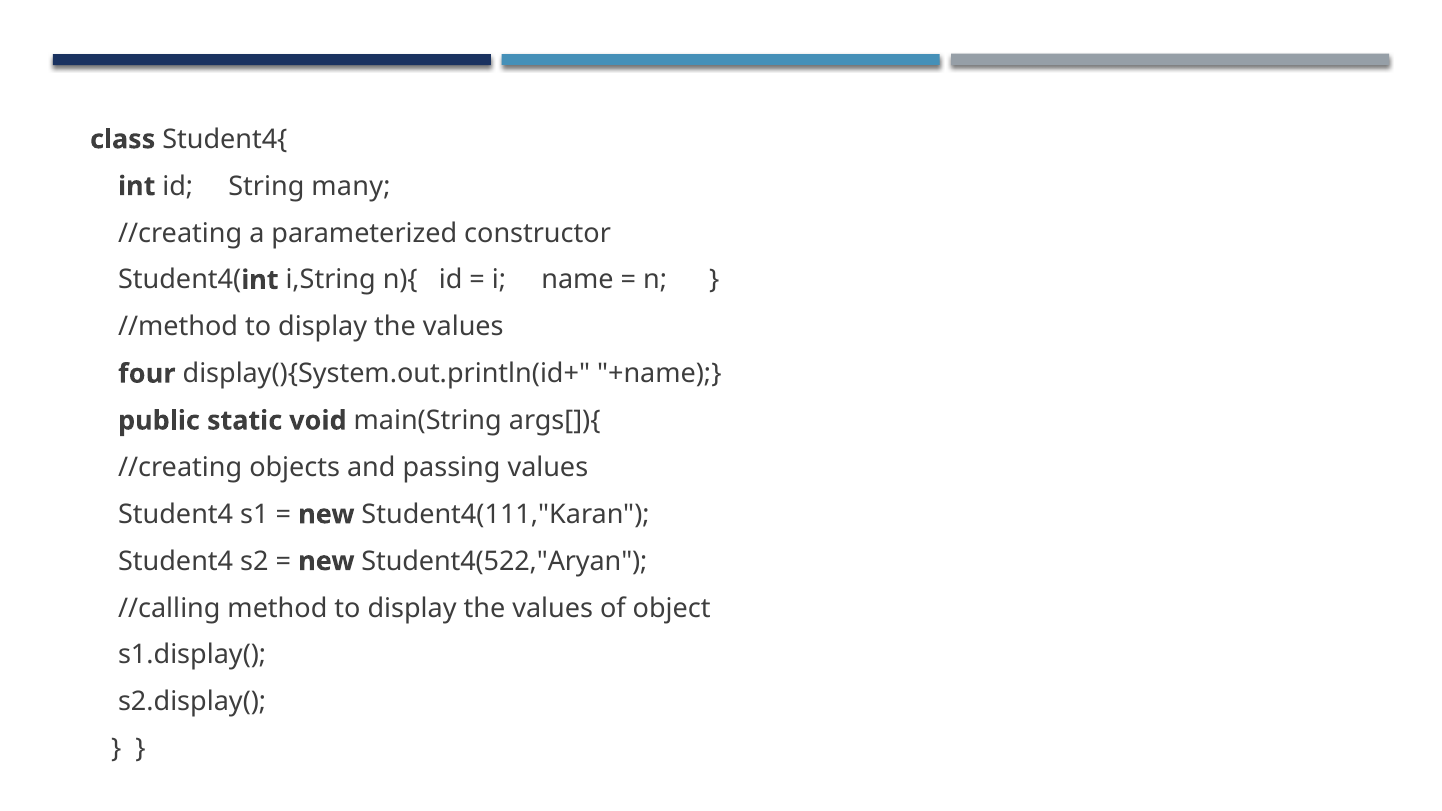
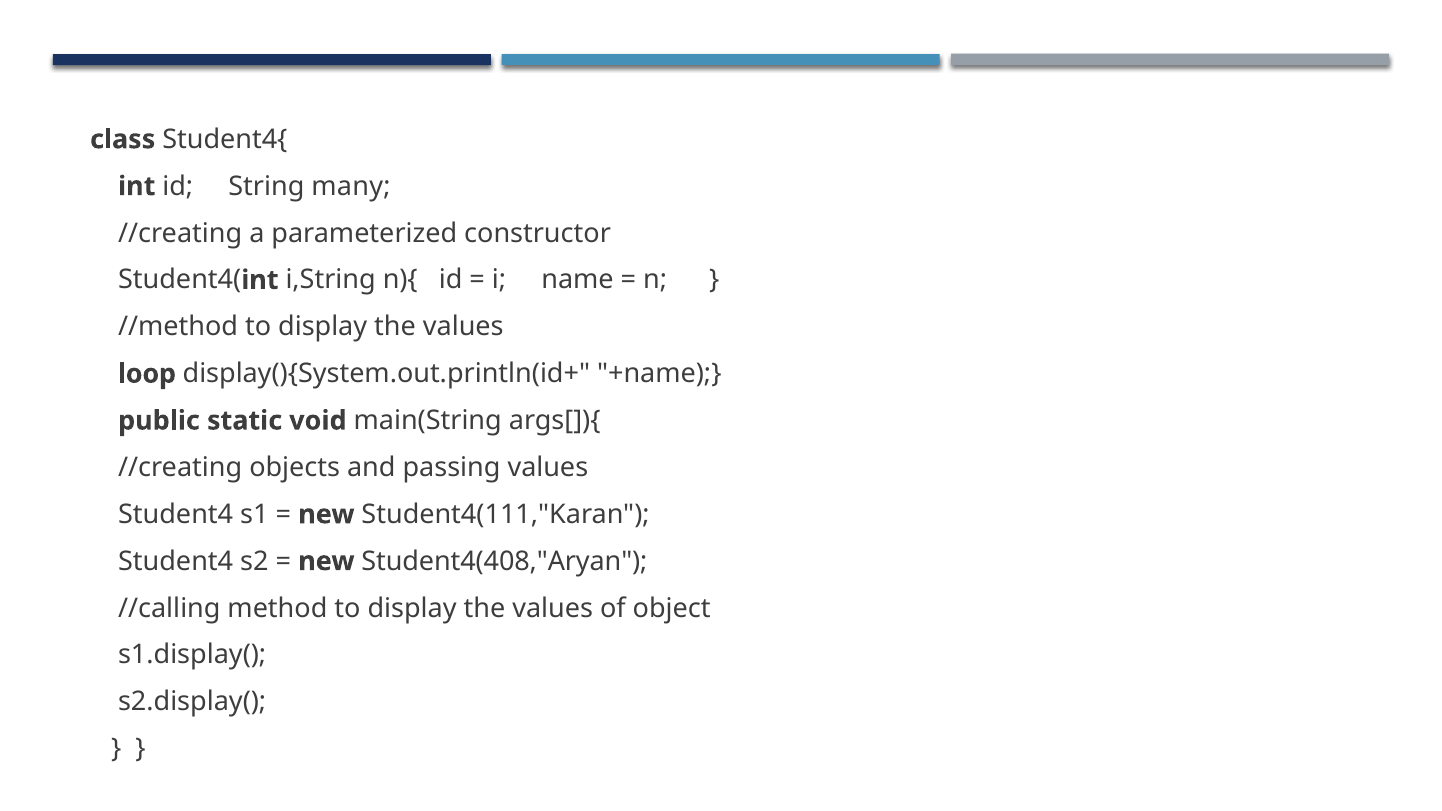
four: four -> loop
Student4(522,"Aryan: Student4(522,"Aryan -> Student4(408,"Aryan
